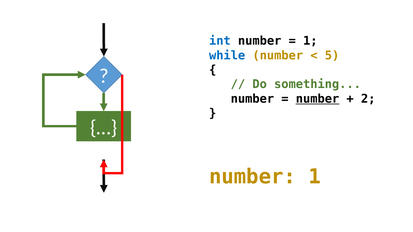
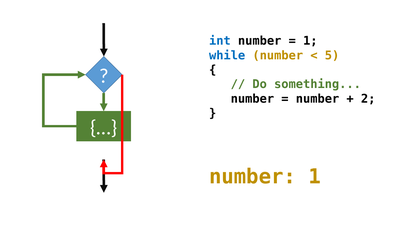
number at (318, 99) underline: present -> none
